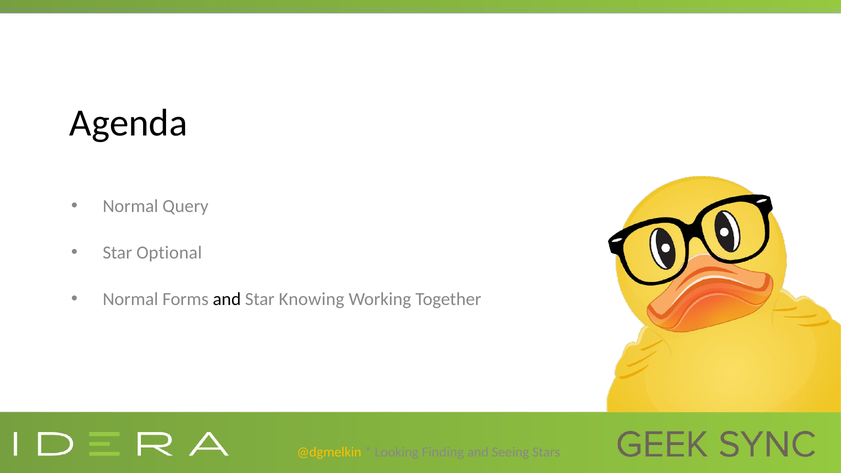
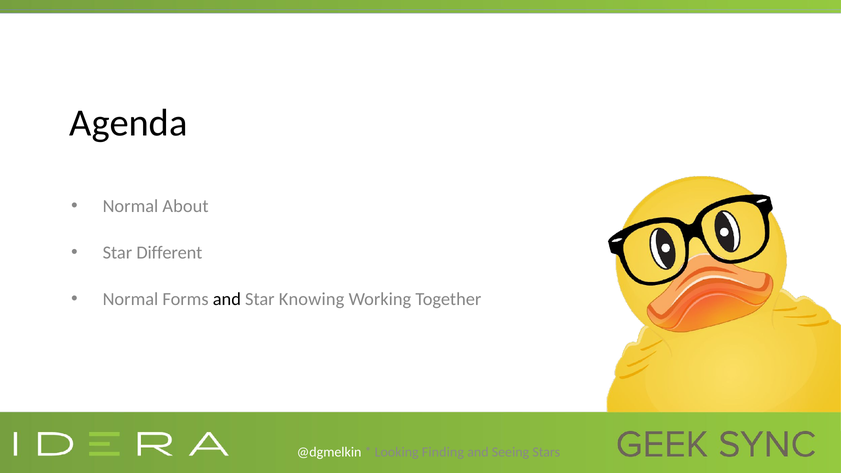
Query: Query -> About
Optional: Optional -> Different
@dgmelkin colour: yellow -> white
